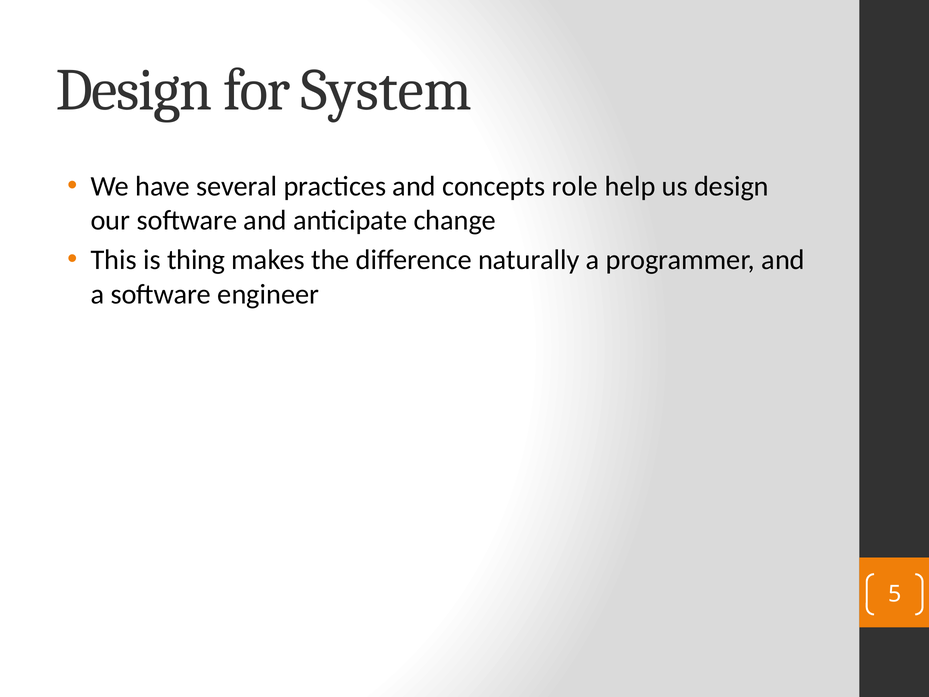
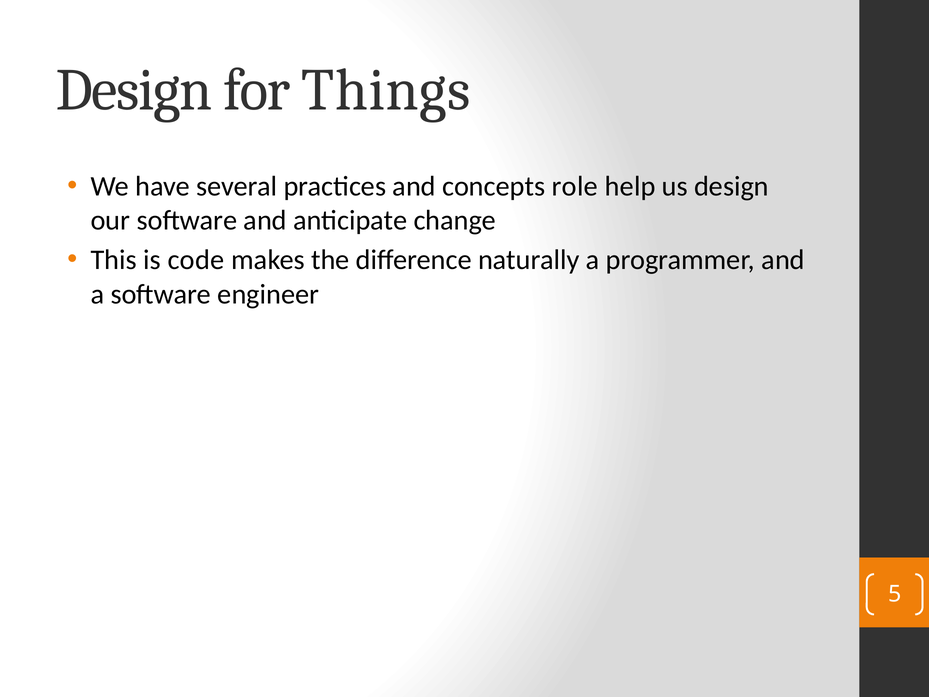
System: System -> Things
thing: thing -> code
